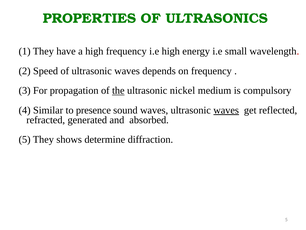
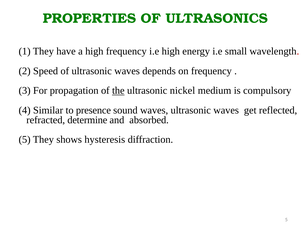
waves at (226, 110) underline: present -> none
generated: generated -> determine
determine: determine -> hysteresis
